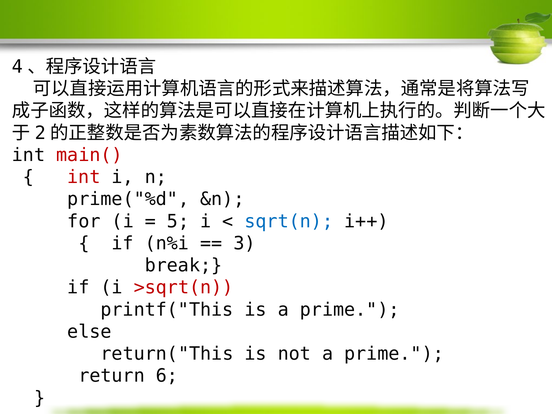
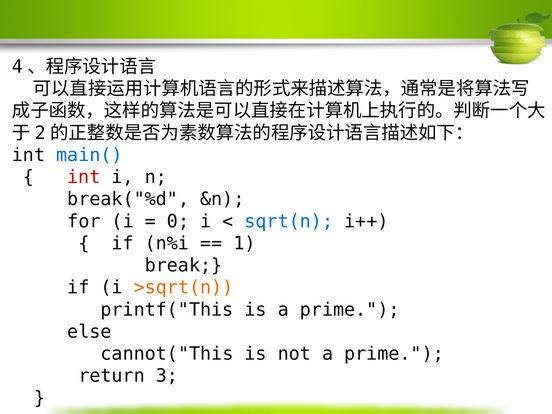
main( colour: red -> blue
prime("%d: prime("%d -> break("%d
5: 5 -> 0
3: 3 -> 1
>sqrt(n colour: red -> orange
return("This: return("This -> cannot("This
6: 6 -> 3
